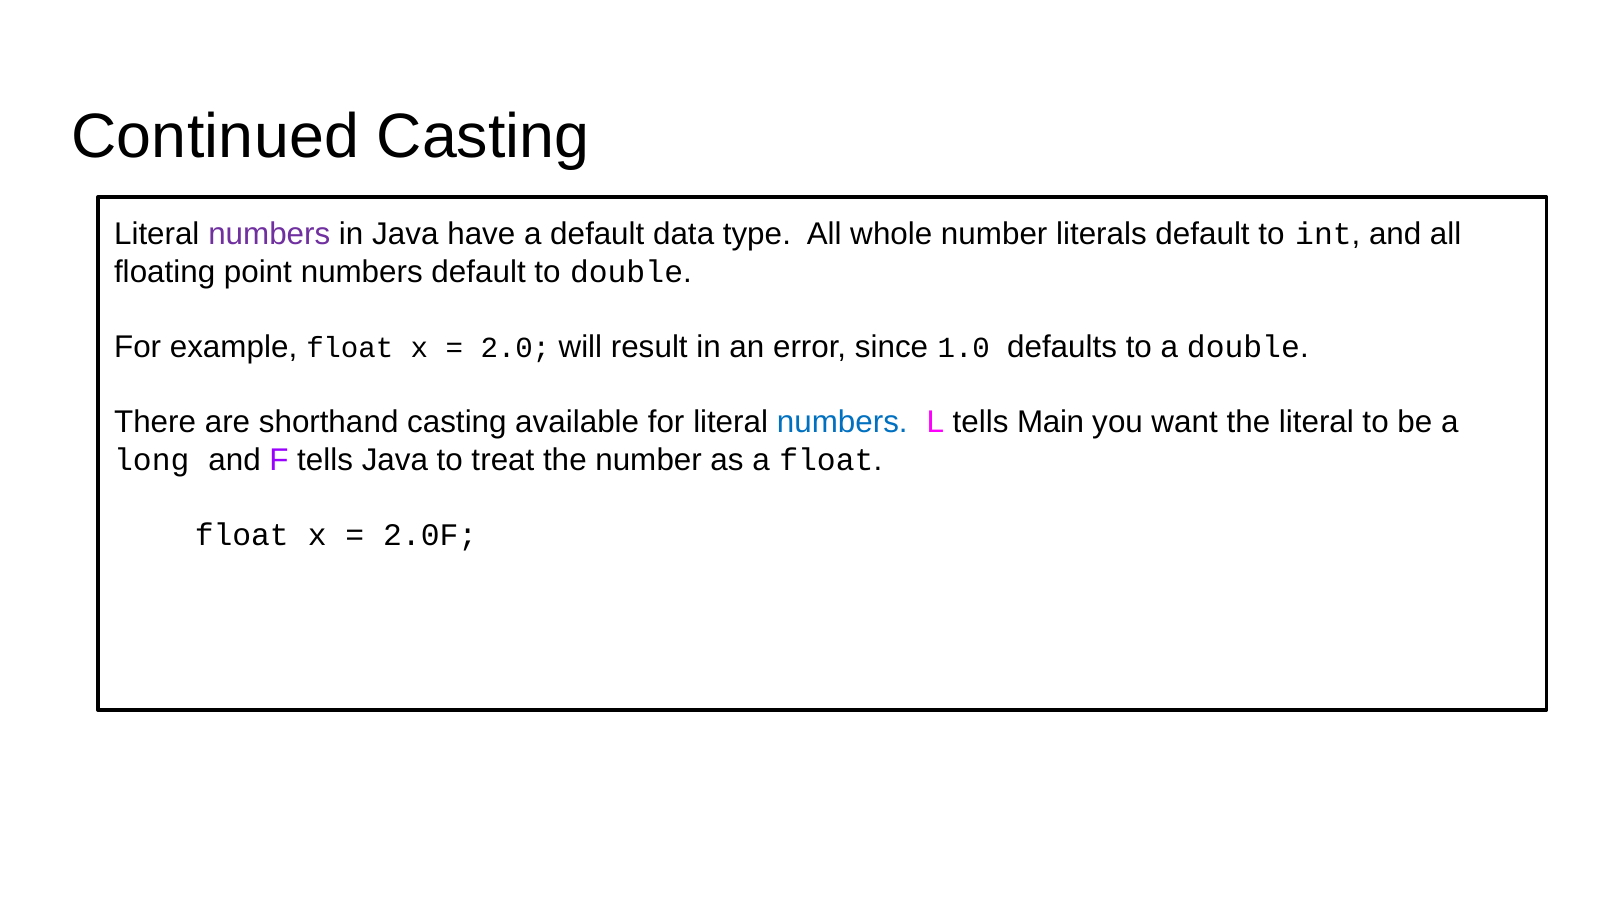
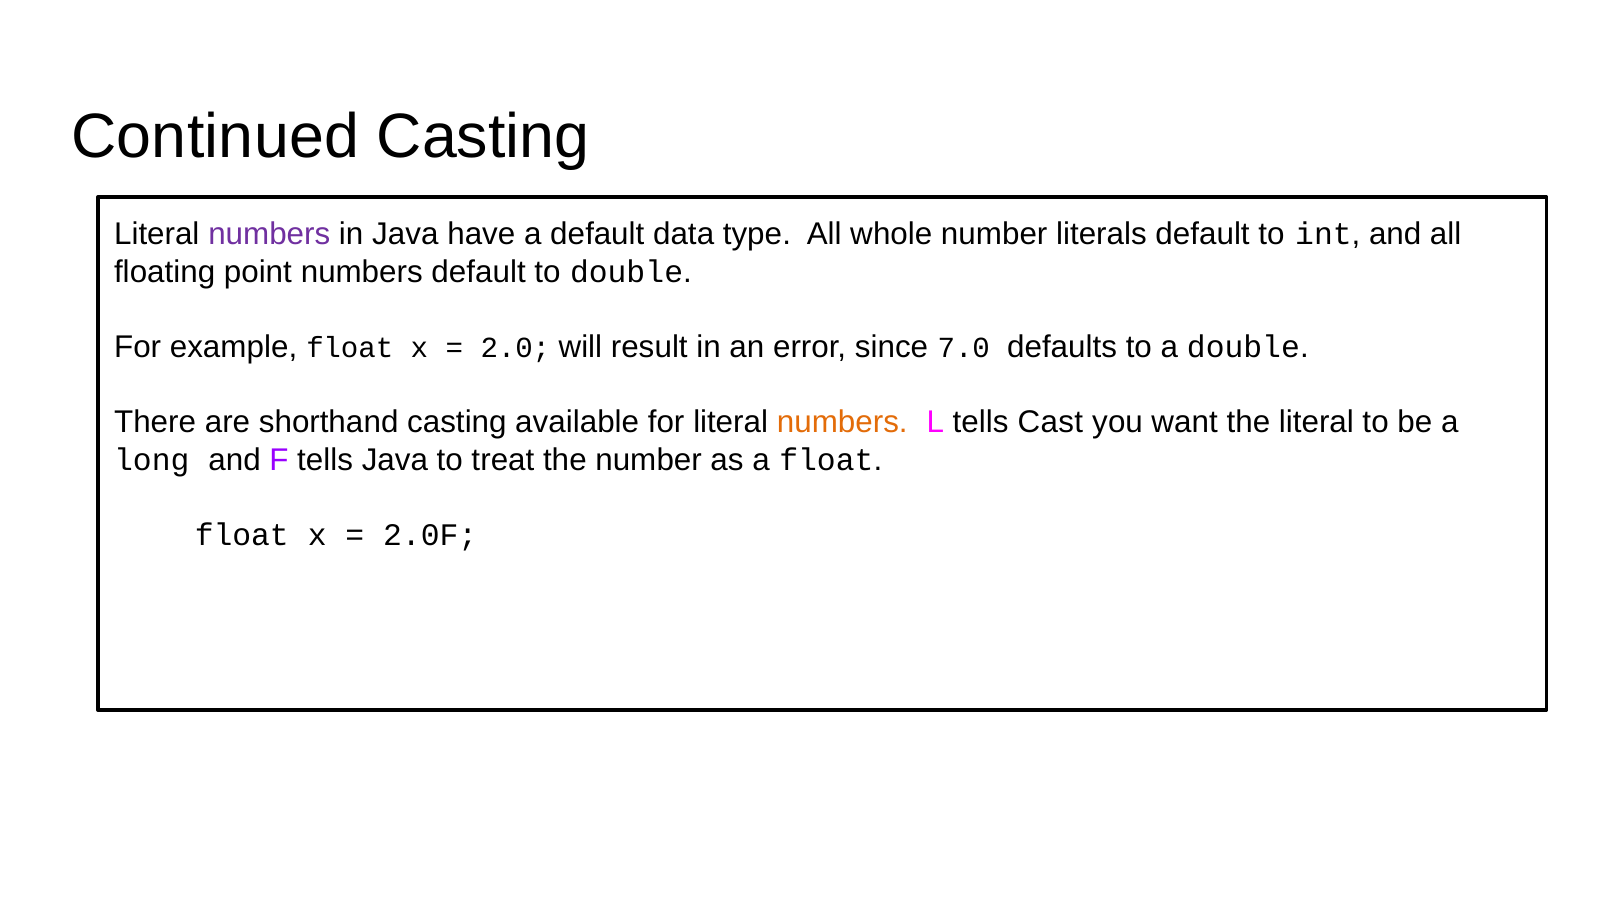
1.0: 1.0 -> 7.0
numbers at (842, 422) colour: blue -> orange
Main: Main -> Cast
